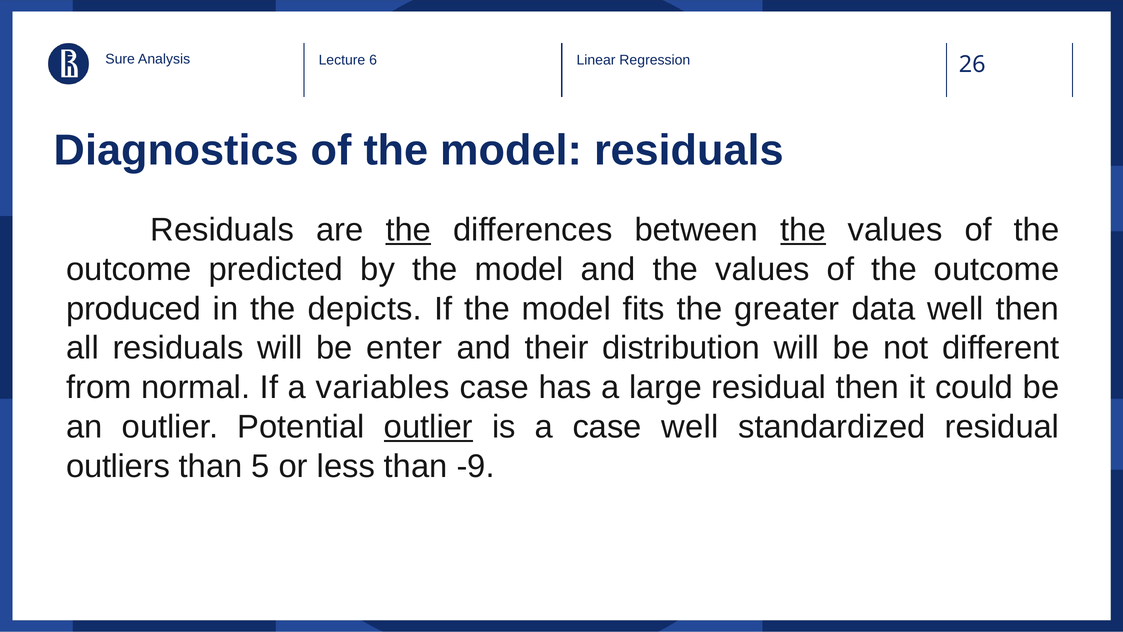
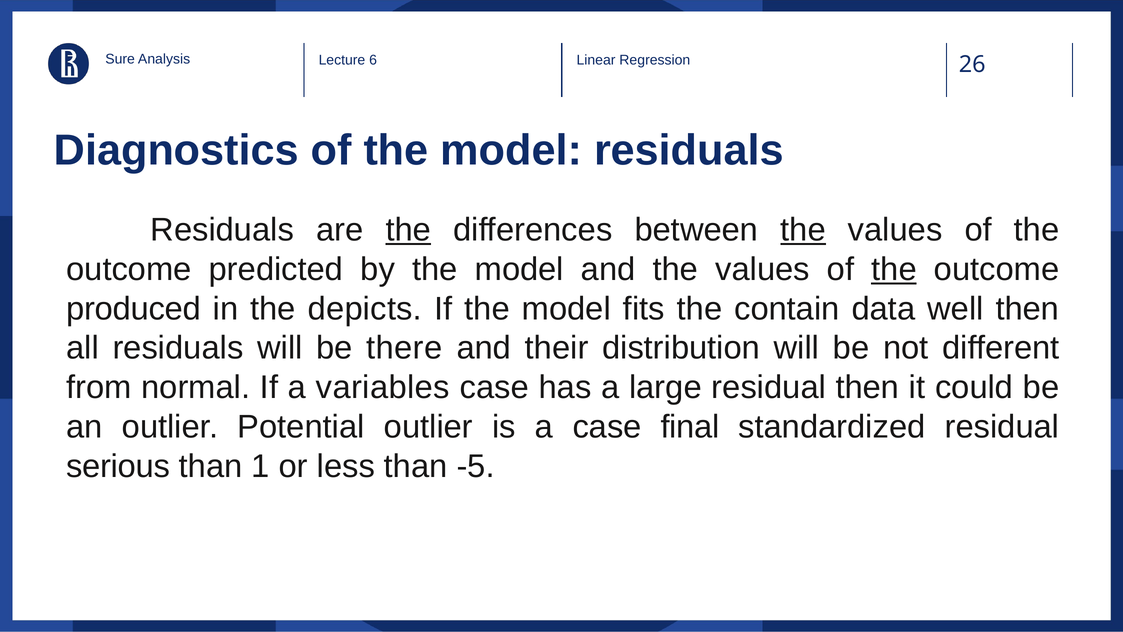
the at (894, 269) underline: none -> present
greater: greater -> contain
enter: enter -> there
outlier at (428, 427) underline: present -> none
case well: well -> final
outliers: outliers -> serious
5: 5 -> 1
-9: -9 -> -5
